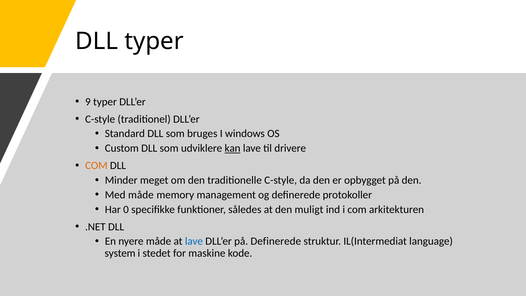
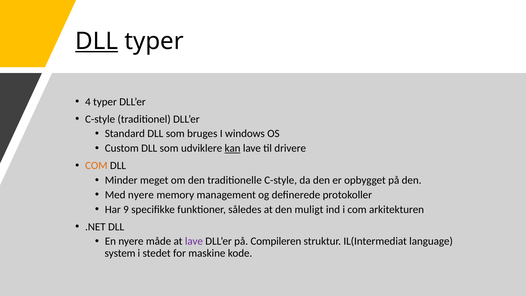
DLL at (97, 41) underline: none -> present
9: 9 -> 4
Med måde: måde -> nyere
0: 0 -> 9
lave at (194, 241) colour: blue -> purple
på Definerede: Definerede -> Compileren
